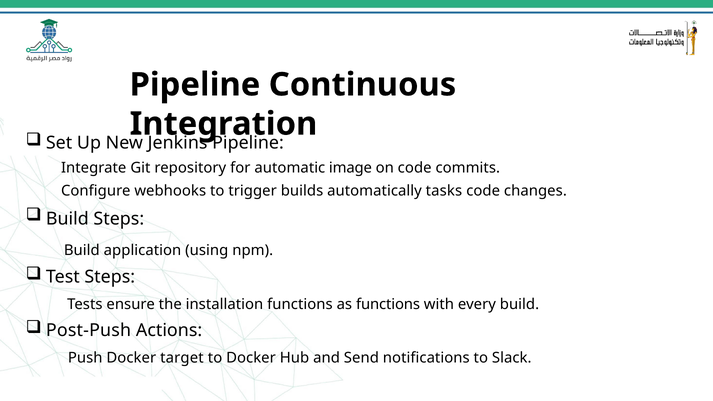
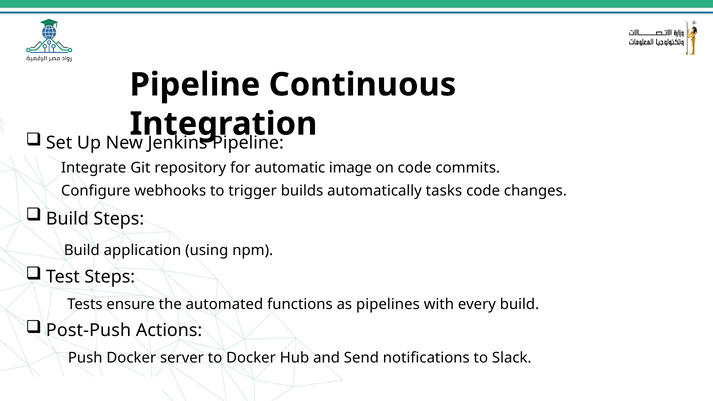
installation: installation -> automated
as functions: functions -> pipelines
target: target -> server
